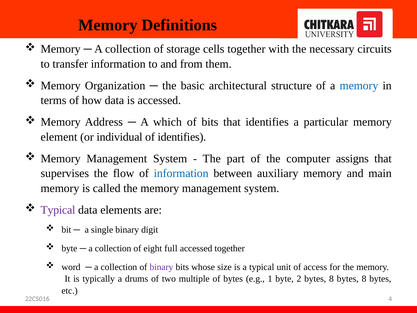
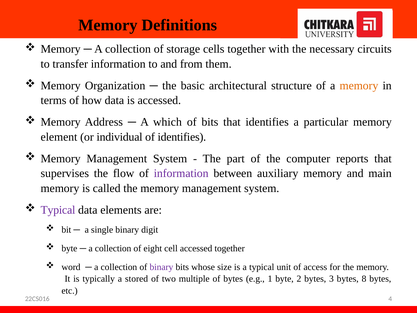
memory at (359, 86) colour: blue -> orange
assigns: assigns -> reports
information at (181, 173) colour: blue -> purple
full: full -> cell
drums: drums -> stored
2 bytes 8: 8 -> 3
